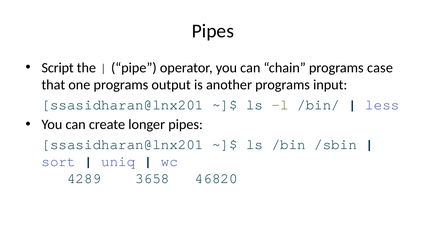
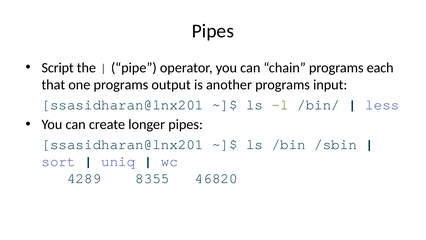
case: case -> each
3658: 3658 -> 8355
